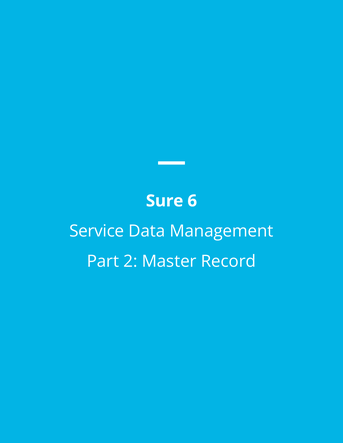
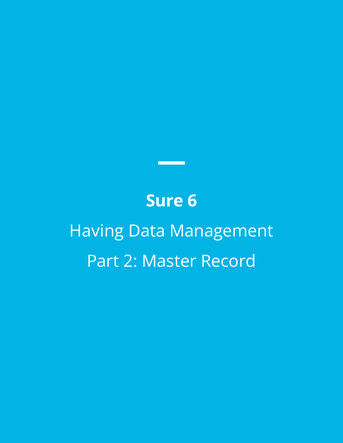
Service: Service -> Having
